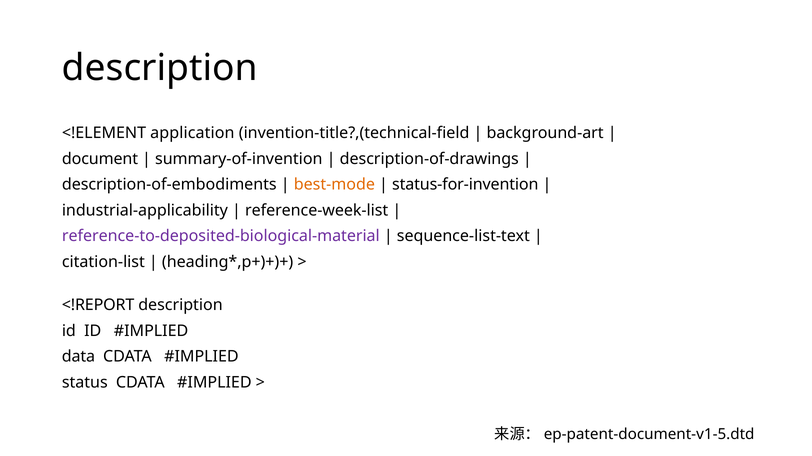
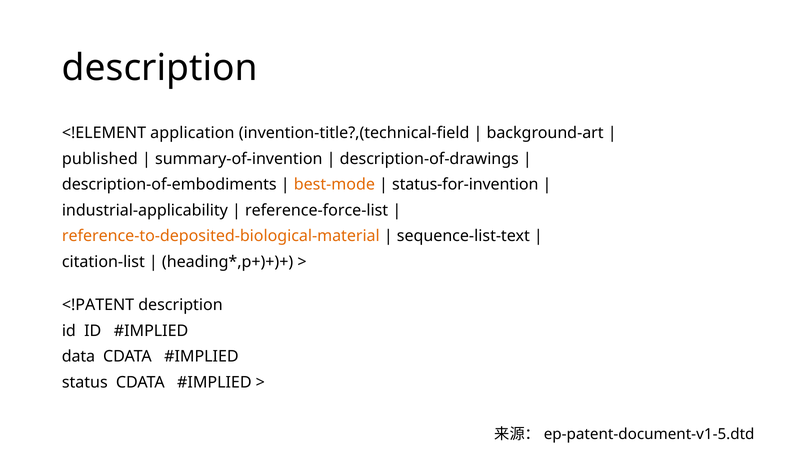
document: document -> published
reference-week-list: reference-week-list -> reference-force-list
reference-to-deposited-biological-material colour: purple -> orange
<!REPORT: <!REPORT -> <!PATENT
